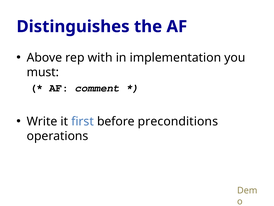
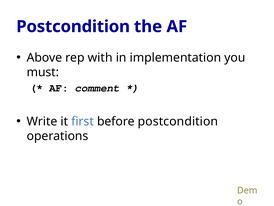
Distinguishes at (73, 27): Distinguishes -> Postcondition
before preconditions: preconditions -> postcondition
